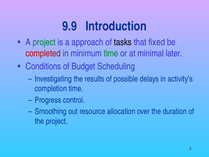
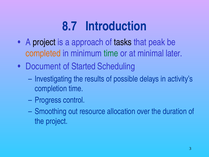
9.9: 9.9 -> 8.7
project at (44, 42) colour: green -> black
fixed: fixed -> peak
completed colour: red -> orange
Conditions: Conditions -> Document
Budget: Budget -> Started
